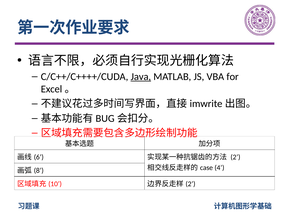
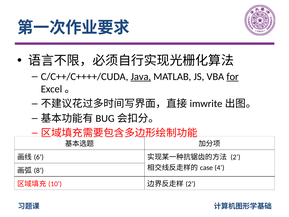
for underline: none -> present
